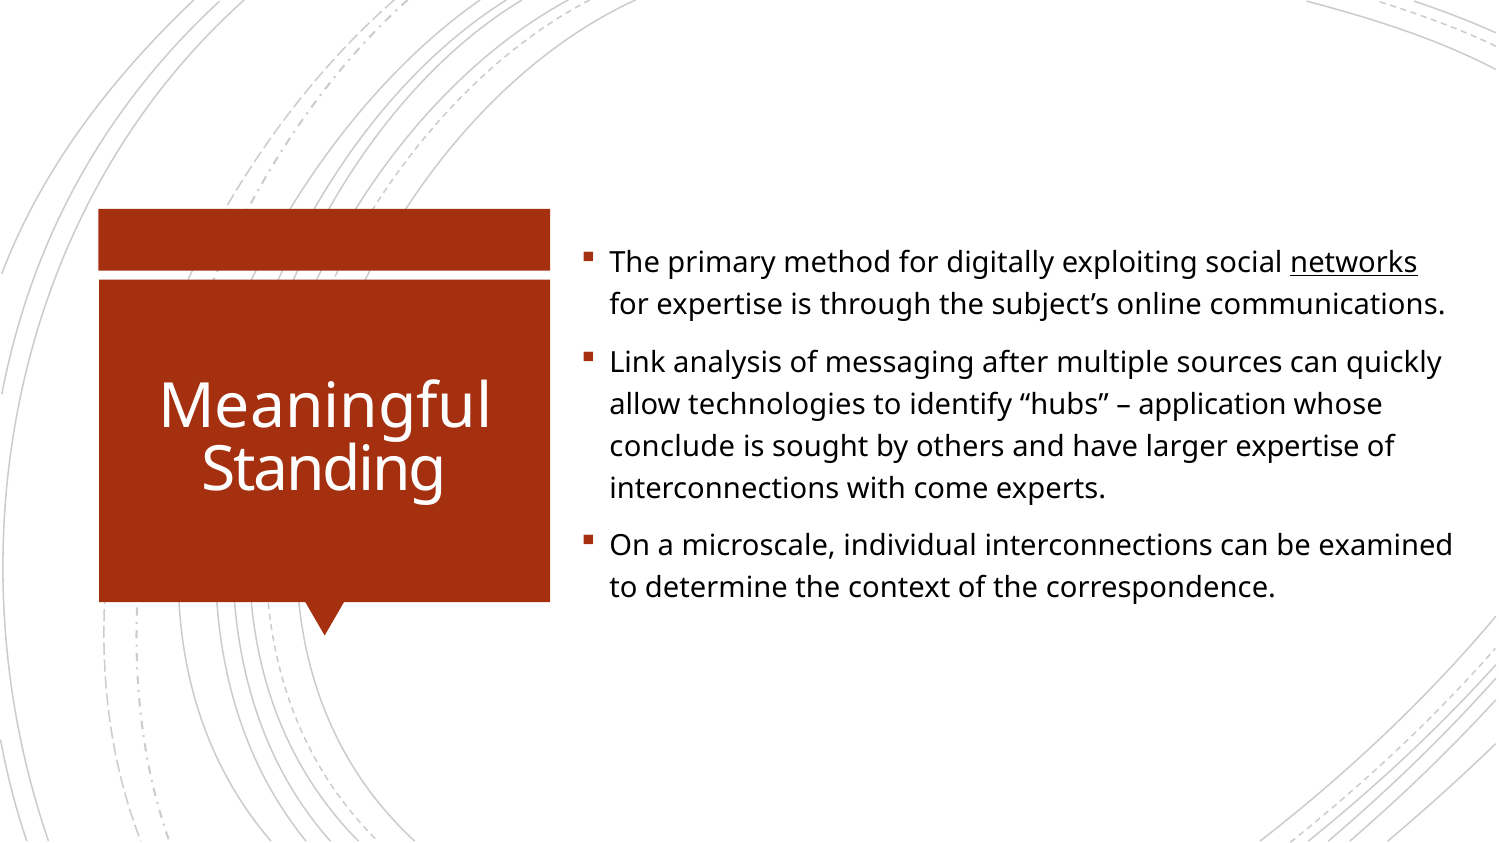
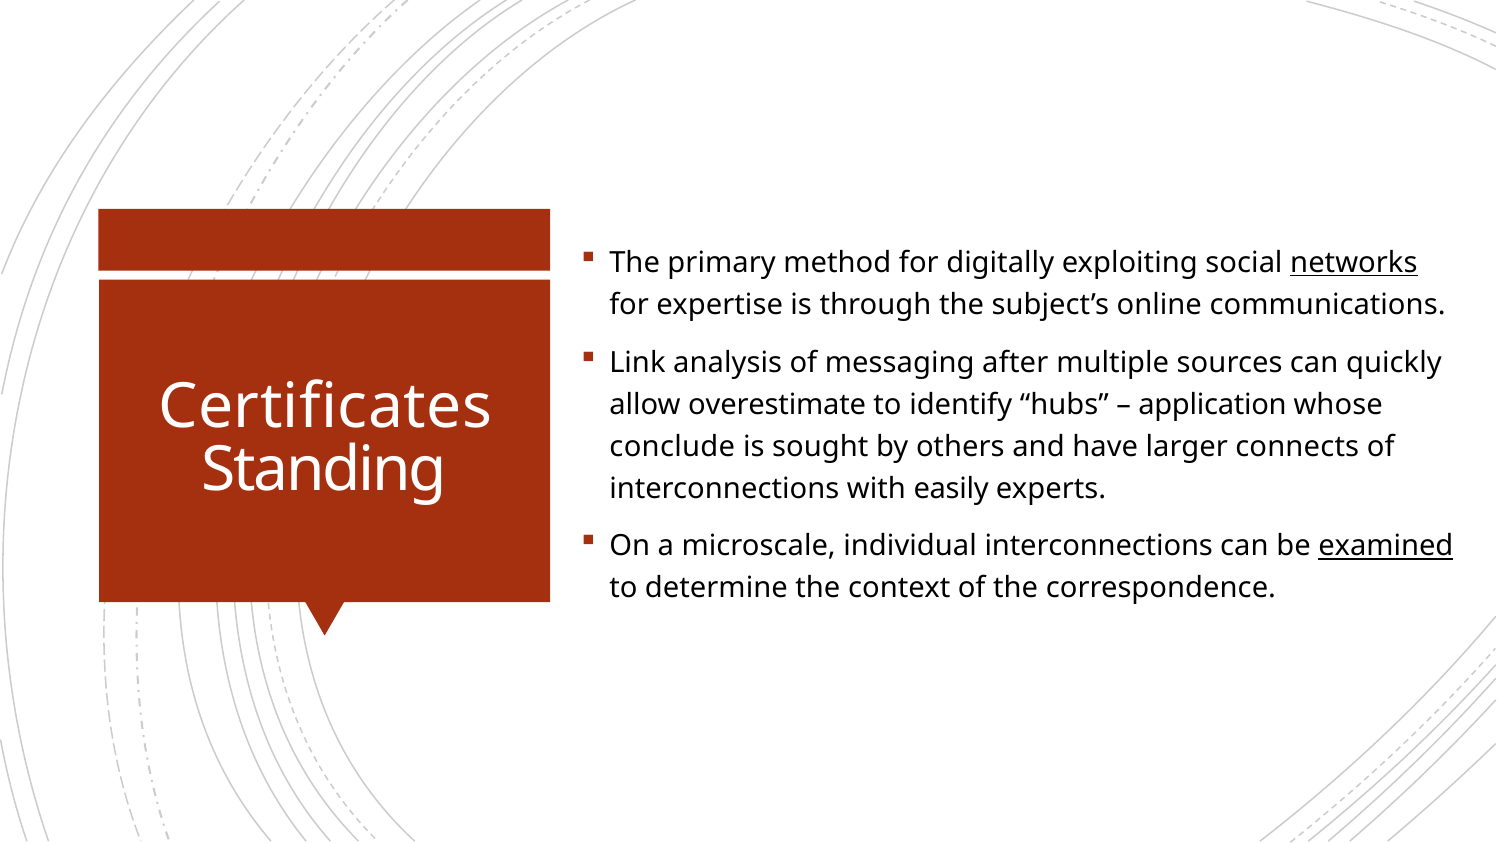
Meaningful: Meaningful -> Certificates
technologies: technologies -> overestimate
larger expertise: expertise -> connects
come: come -> easily
examined underline: none -> present
